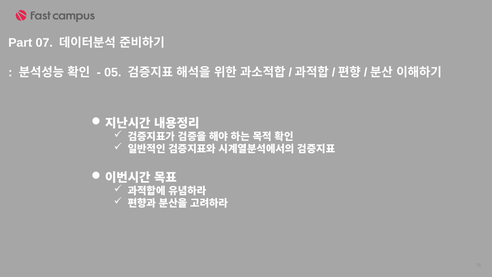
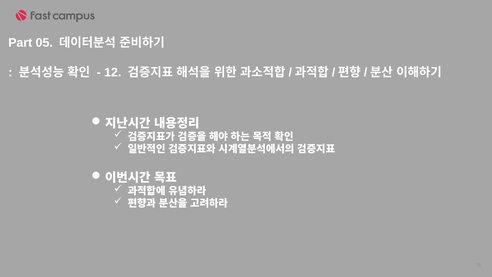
07: 07 -> 05
05: 05 -> 12
